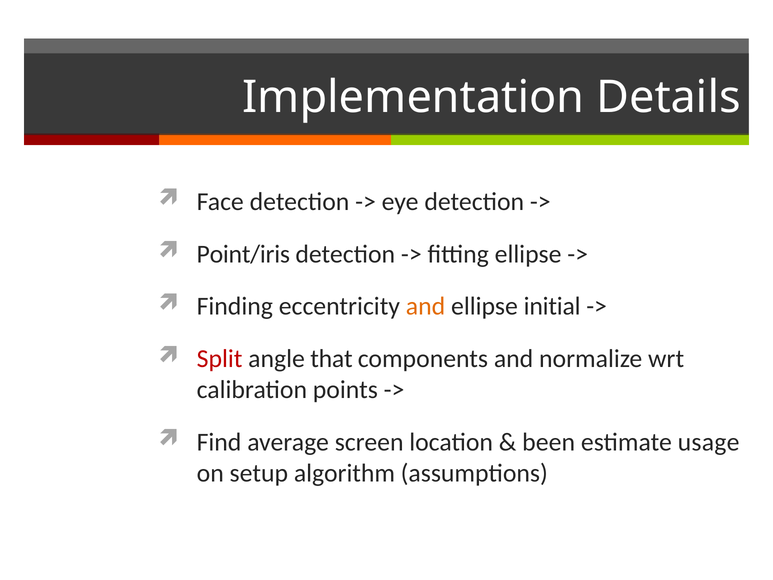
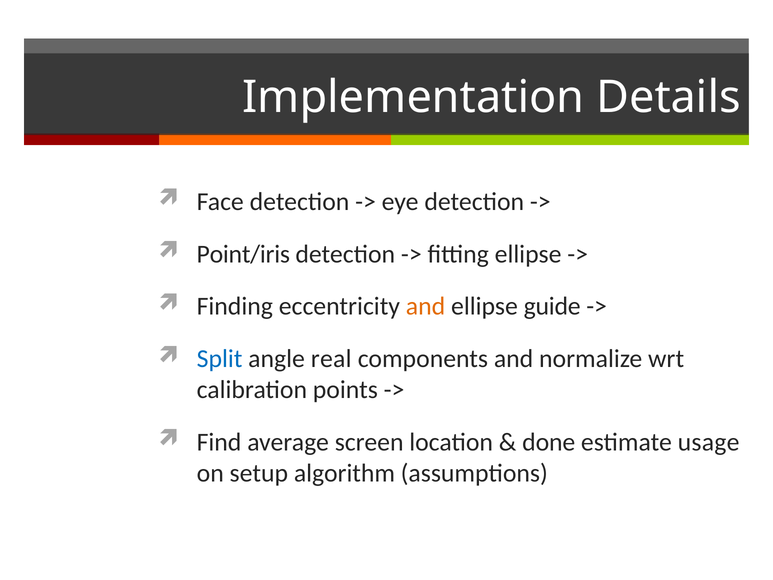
initial: initial -> guide
Split colour: red -> blue
that: that -> real
been: been -> done
